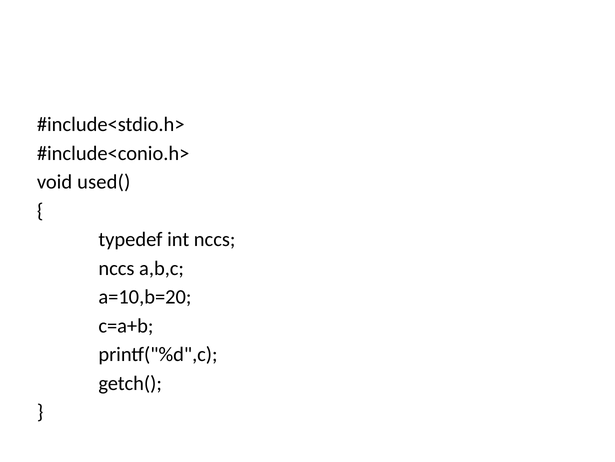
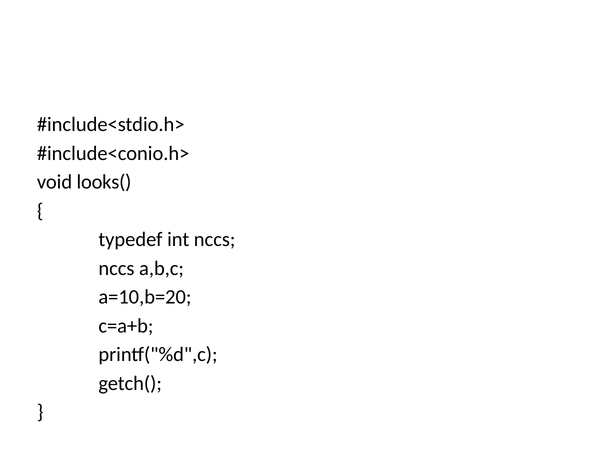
used(: used( -> looks(
